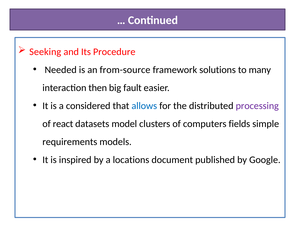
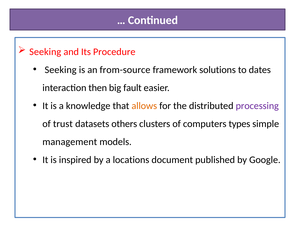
Needed at (61, 70): Needed -> Seeking
many: many -> dates
considered: considered -> knowledge
allows colour: blue -> orange
react: react -> trust
model: model -> others
fields: fields -> types
requirements: requirements -> management
